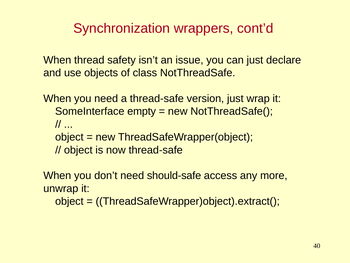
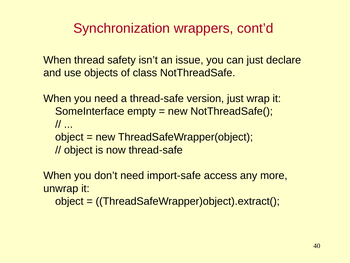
should-safe: should-safe -> import-safe
